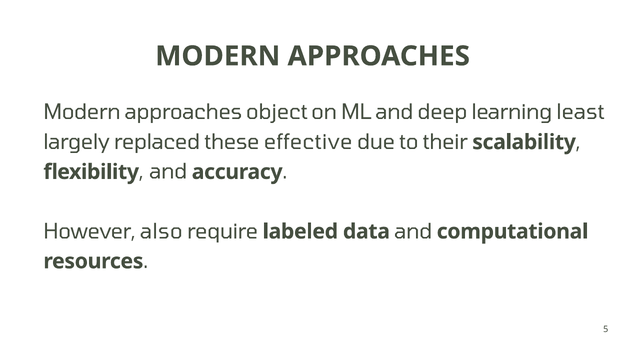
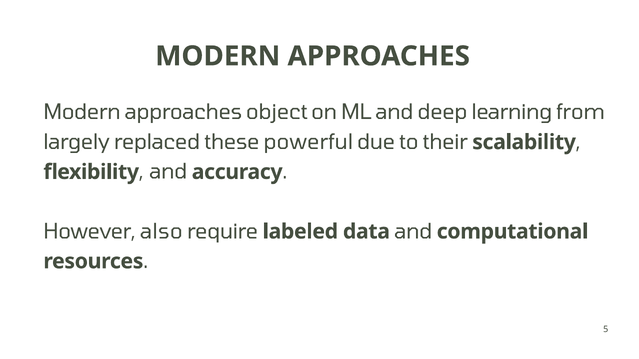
least: least -> from
effective: effective -> powerful
